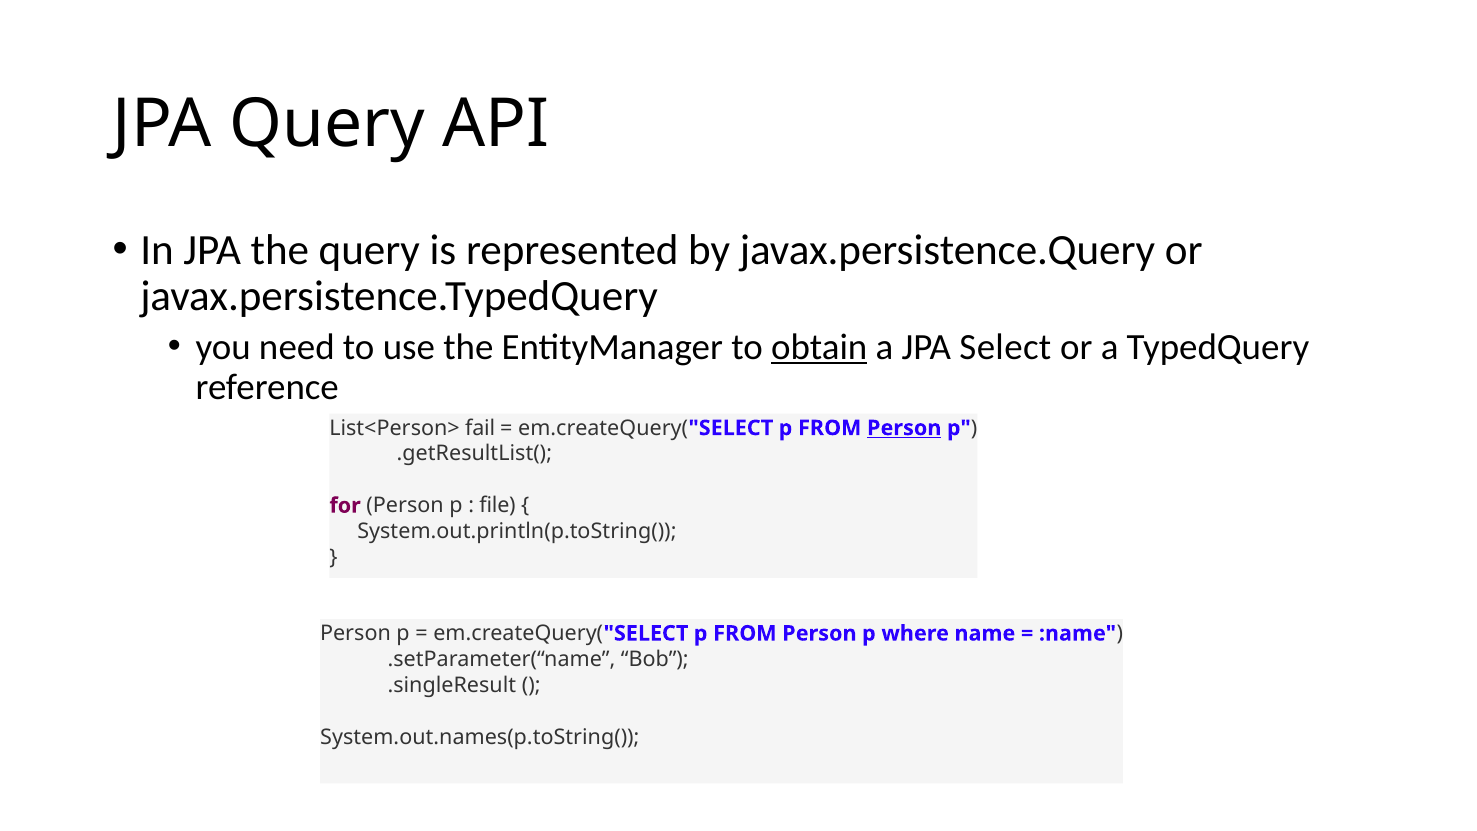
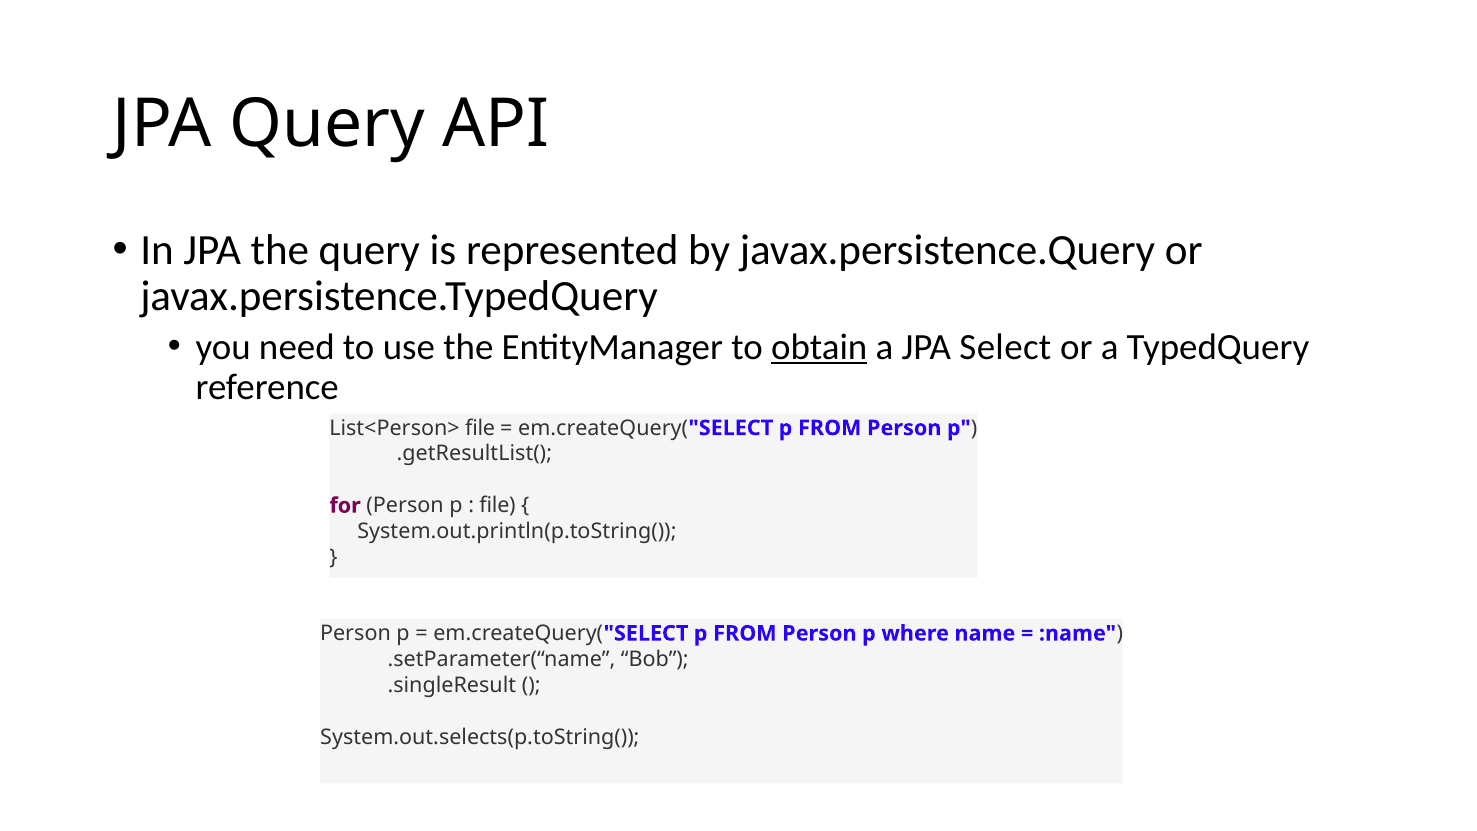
List<Person> fail: fail -> file
Person at (904, 428) underline: present -> none
System.out.names(p.toString(: System.out.names(p.toString( -> System.out.selects(p.toString(
